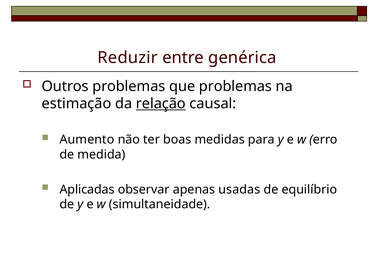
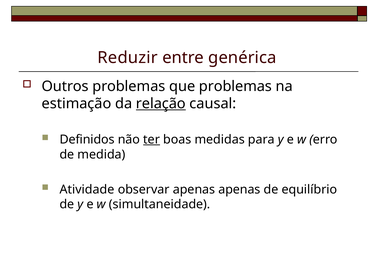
Aumento: Aumento -> Definidos
ter underline: none -> present
Aplicadas: Aplicadas -> Atividade
apenas usadas: usadas -> apenas
